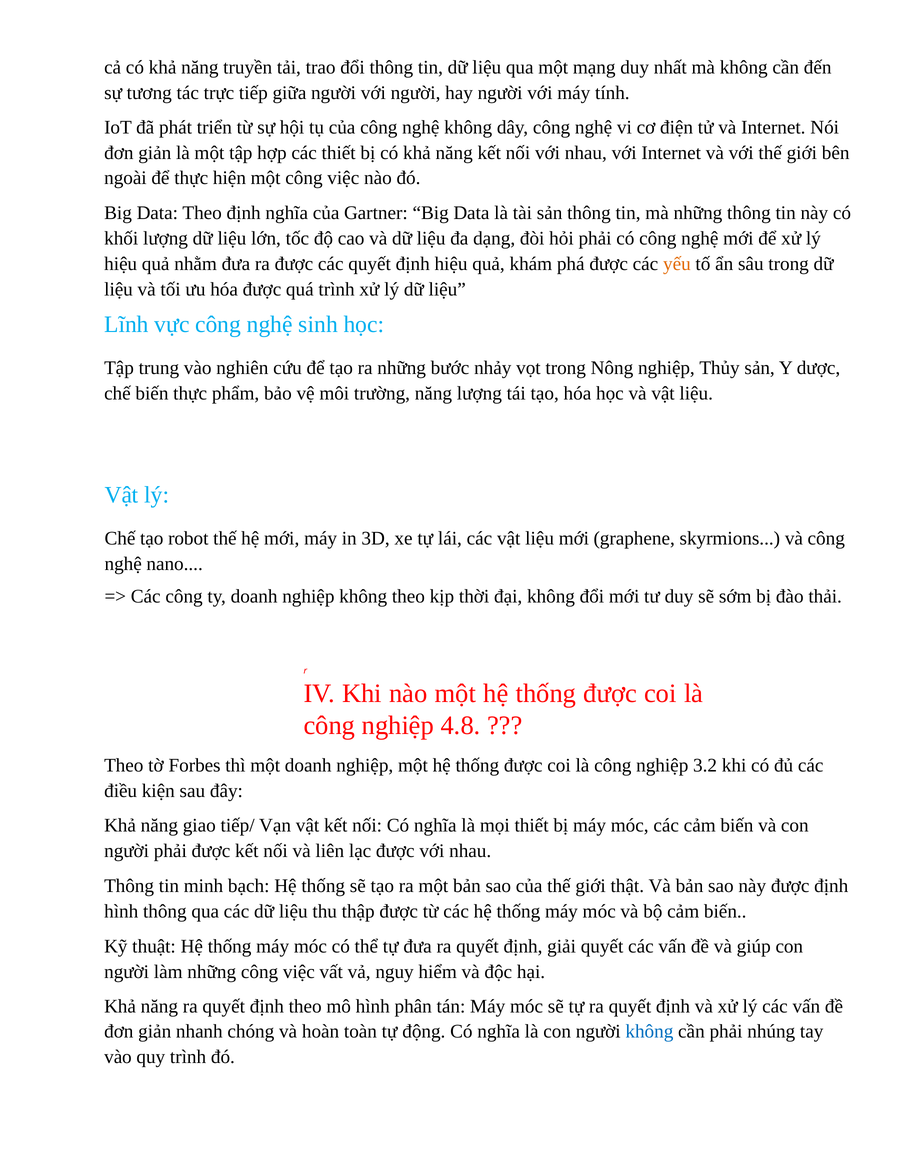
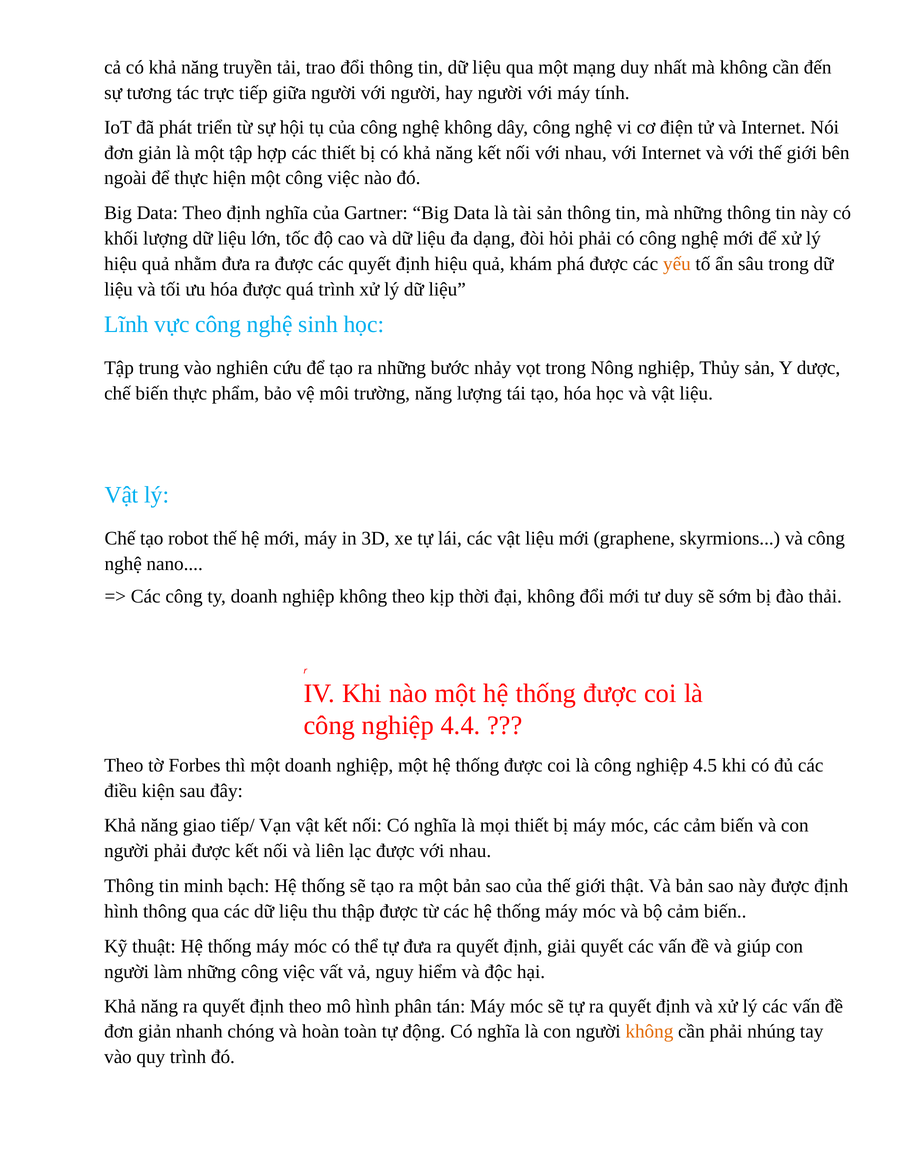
4.8: 4.8 -> 4.4
3.2: 3.2 -> 4.5
không at (649, 1031) colour: blue -> orange
